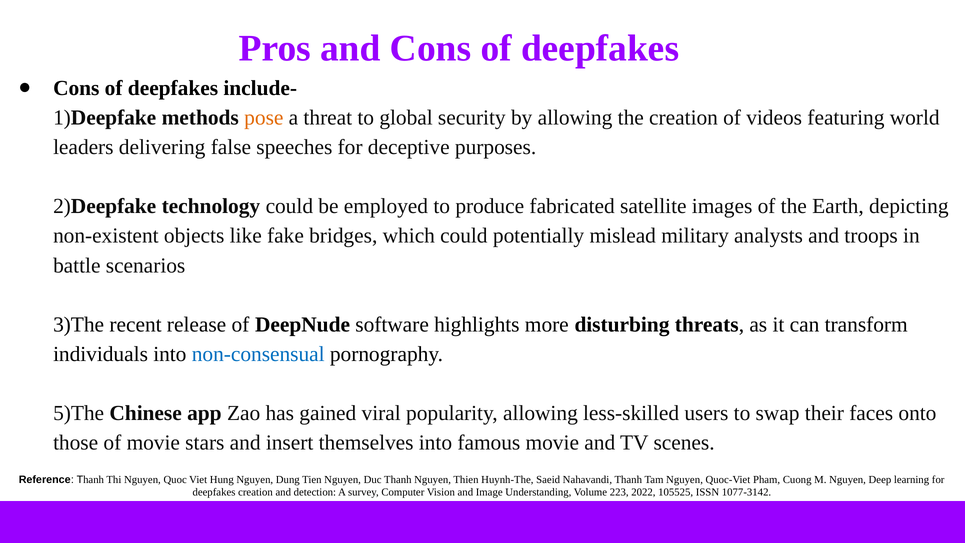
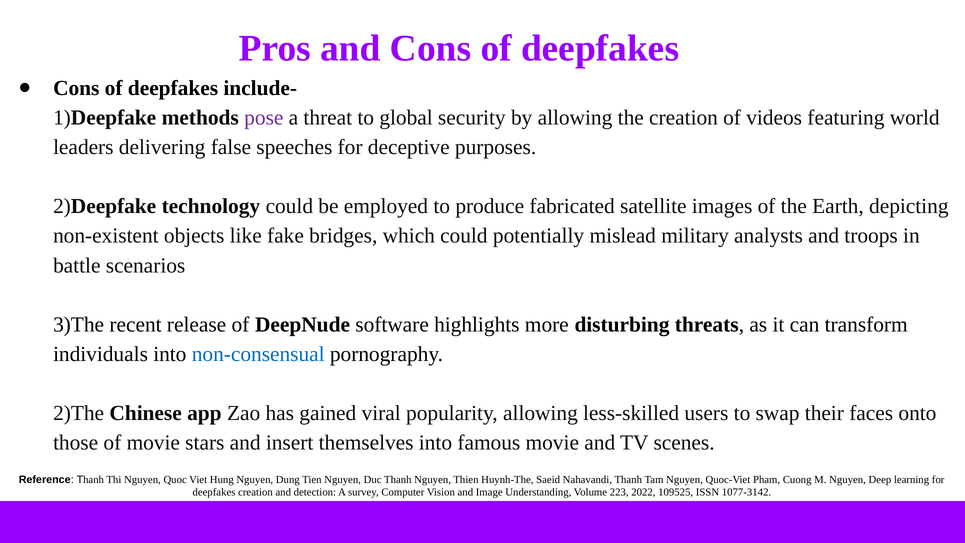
pose colour: orange -> purple
5)The: 5)The -> 2)The
105525: 105525 -> 109525
